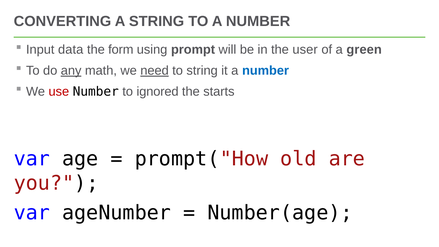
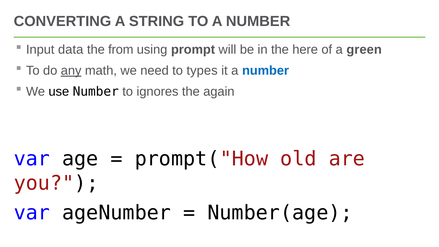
form: form -> from
user: user -> here
need underline: present -> none
to string: string -> types
use colour: red -> black
ignored: ignored -> ignores
starts: starts -> again
